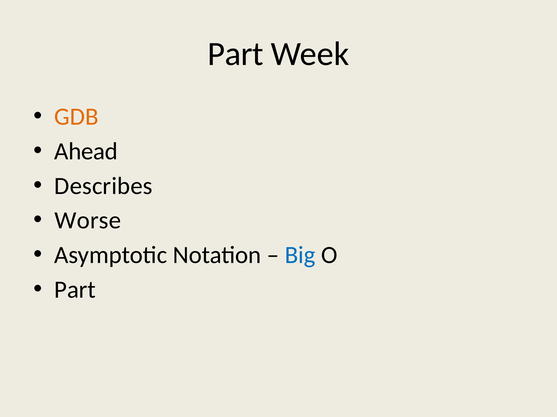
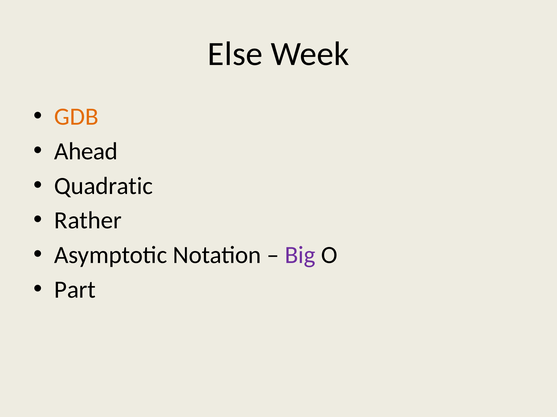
Part at (236, 54): Part -> Else
Describes: Describes -> Quadratic
Worse: Worse -> Rather
Big colour: blue -> purple
